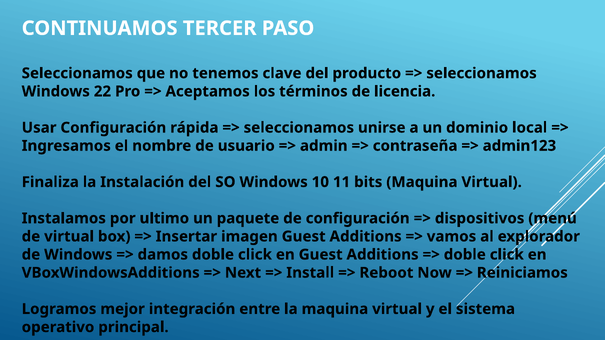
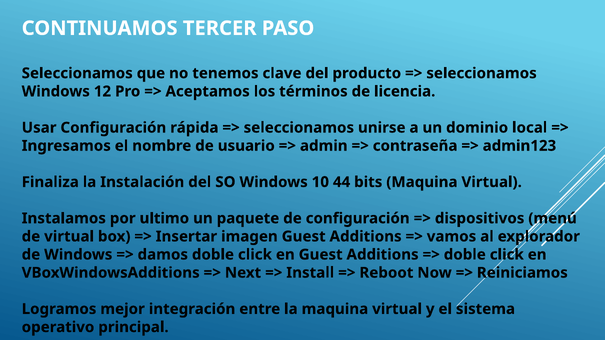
22: 22 -> 12
11: 11 -> 44
